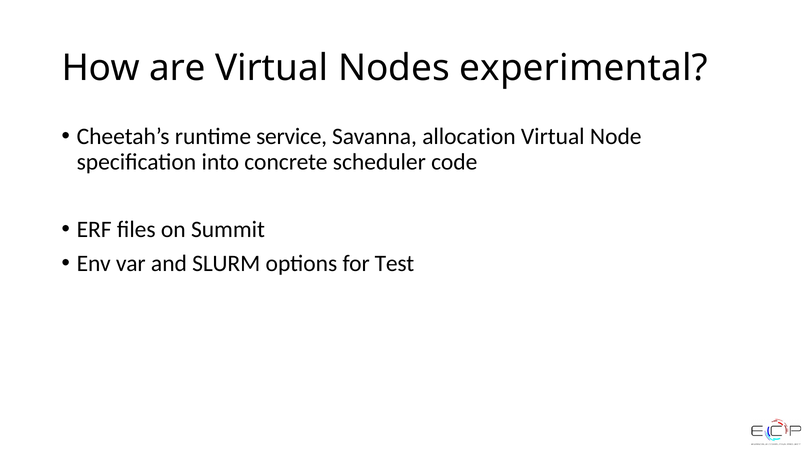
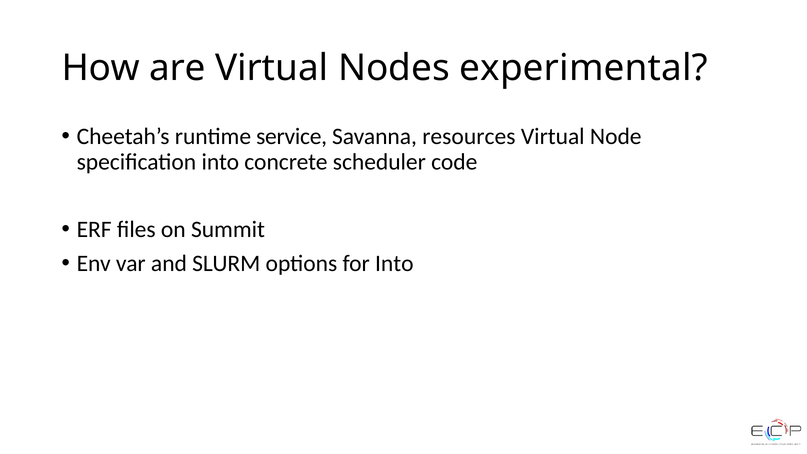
allocation: allocation -> resources
for Test: Test -> Into
